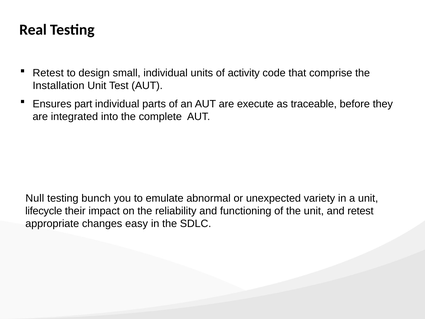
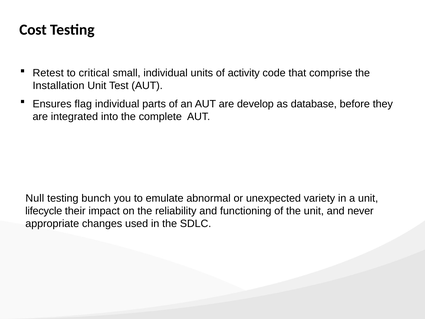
Real: Real -> Cost
design: design -> critical
part: part -> flag
execute: execute -> develop
traceable: traceable -> database
and retest: retest -> never
easy: easy -> used
